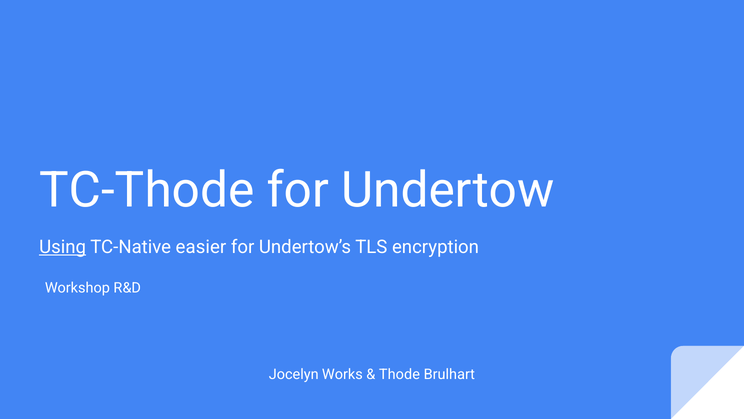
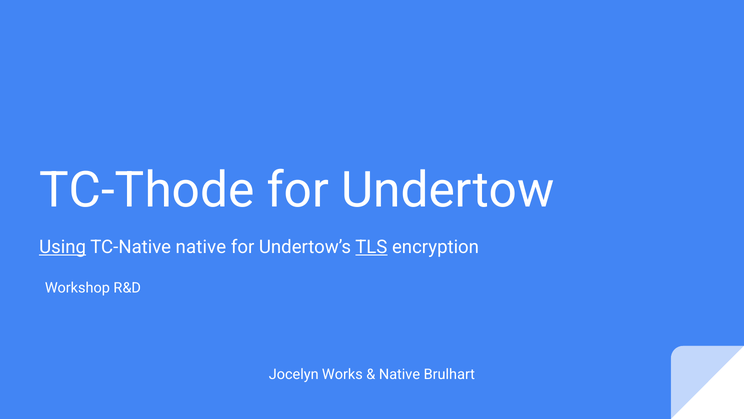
TC-Native easier: easier -> native
TLS underline: none -> present
Thode at (399, 374): Thode -> Native
